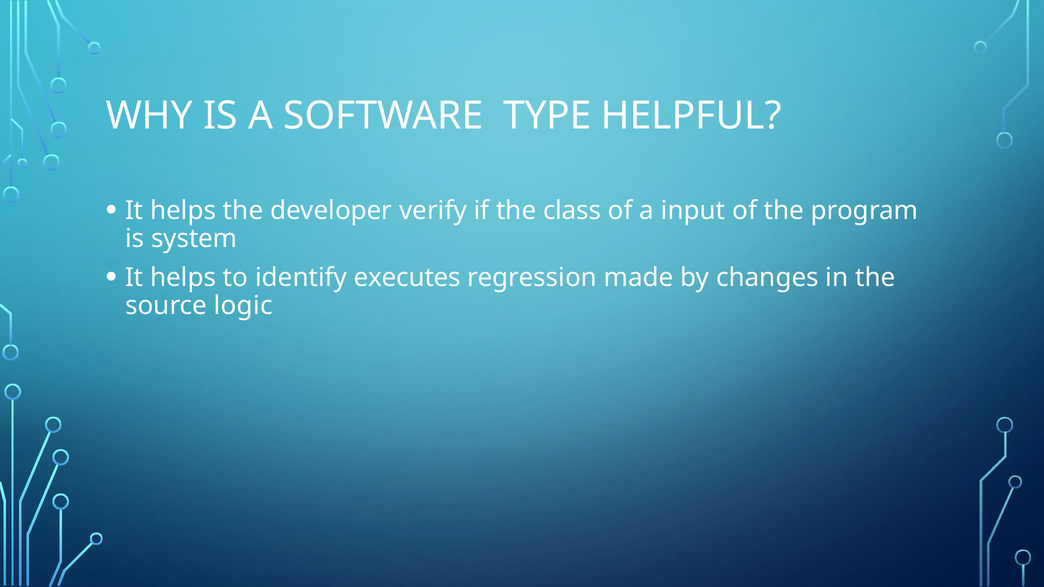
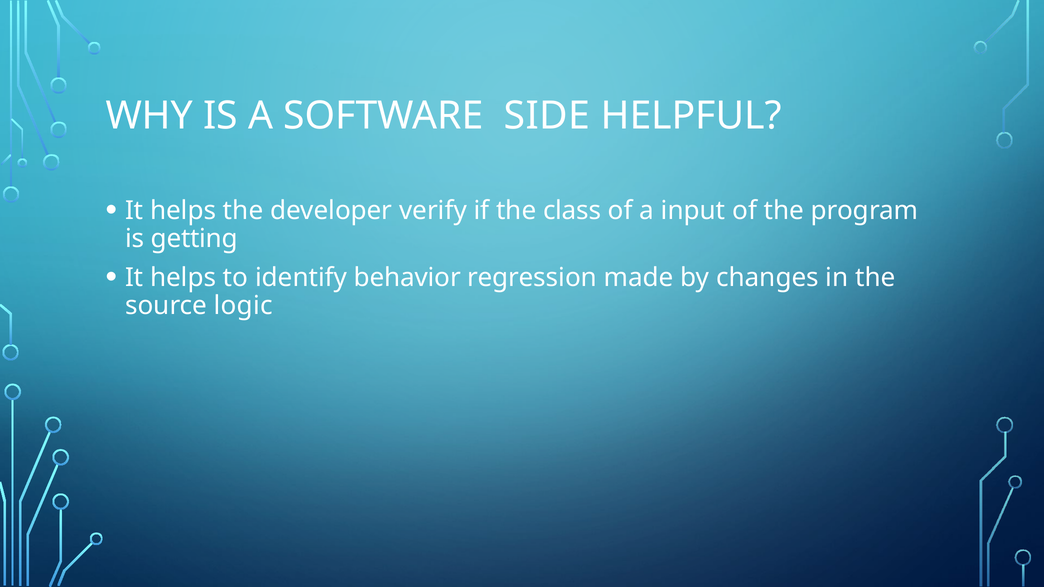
TYPE: TYPE -> SIDE
system: system -> getting
executes: executes -> behavior
